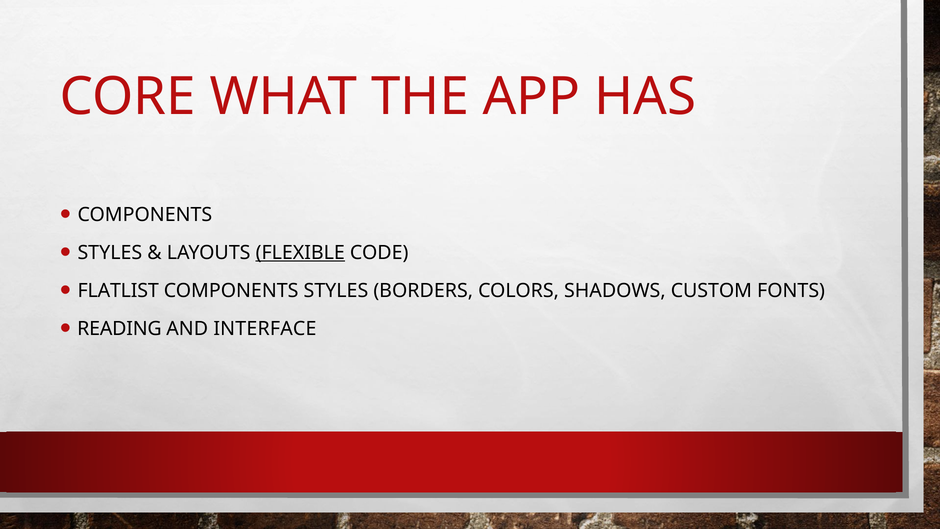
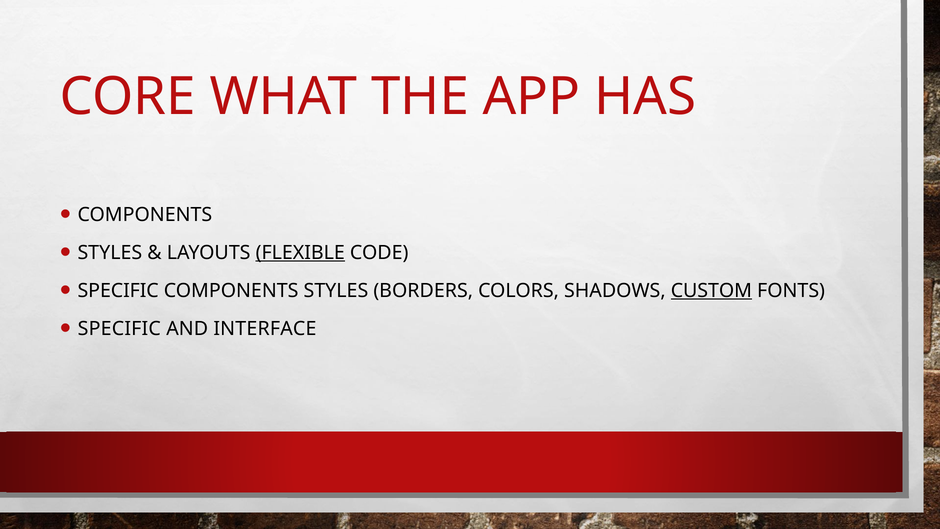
FLATLIST at (118, 290): FLATLIST -> SPECIFIC
CUSTOM underline: none -> present
READING at (119, 328): READING -> SPECIFIC
